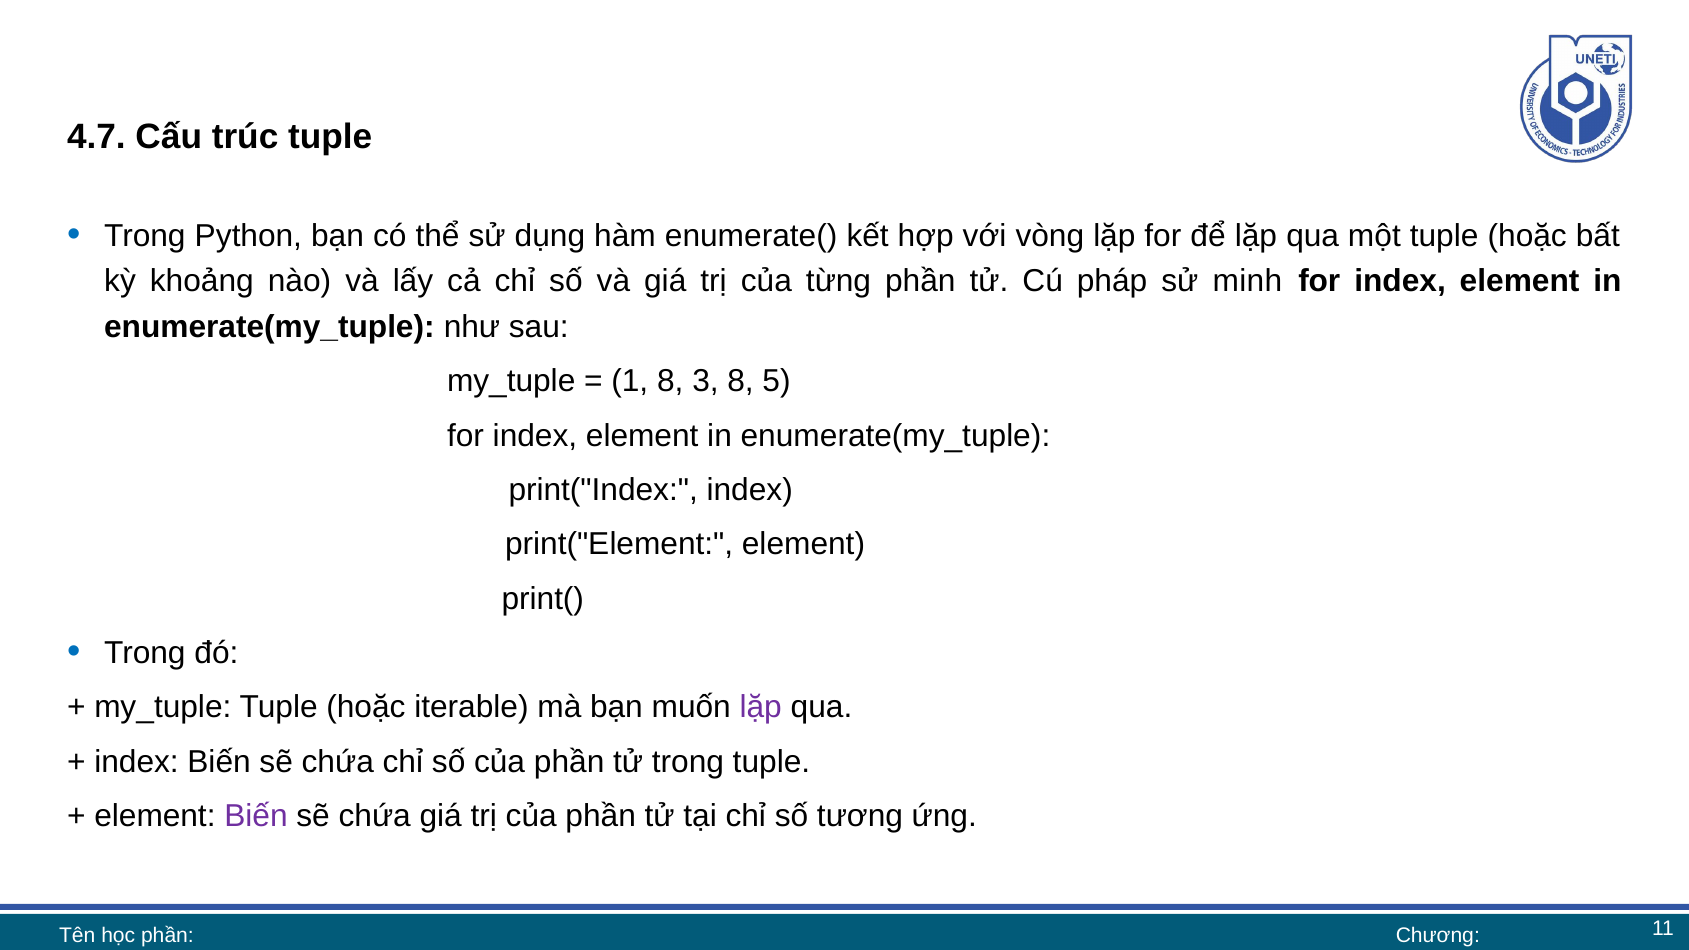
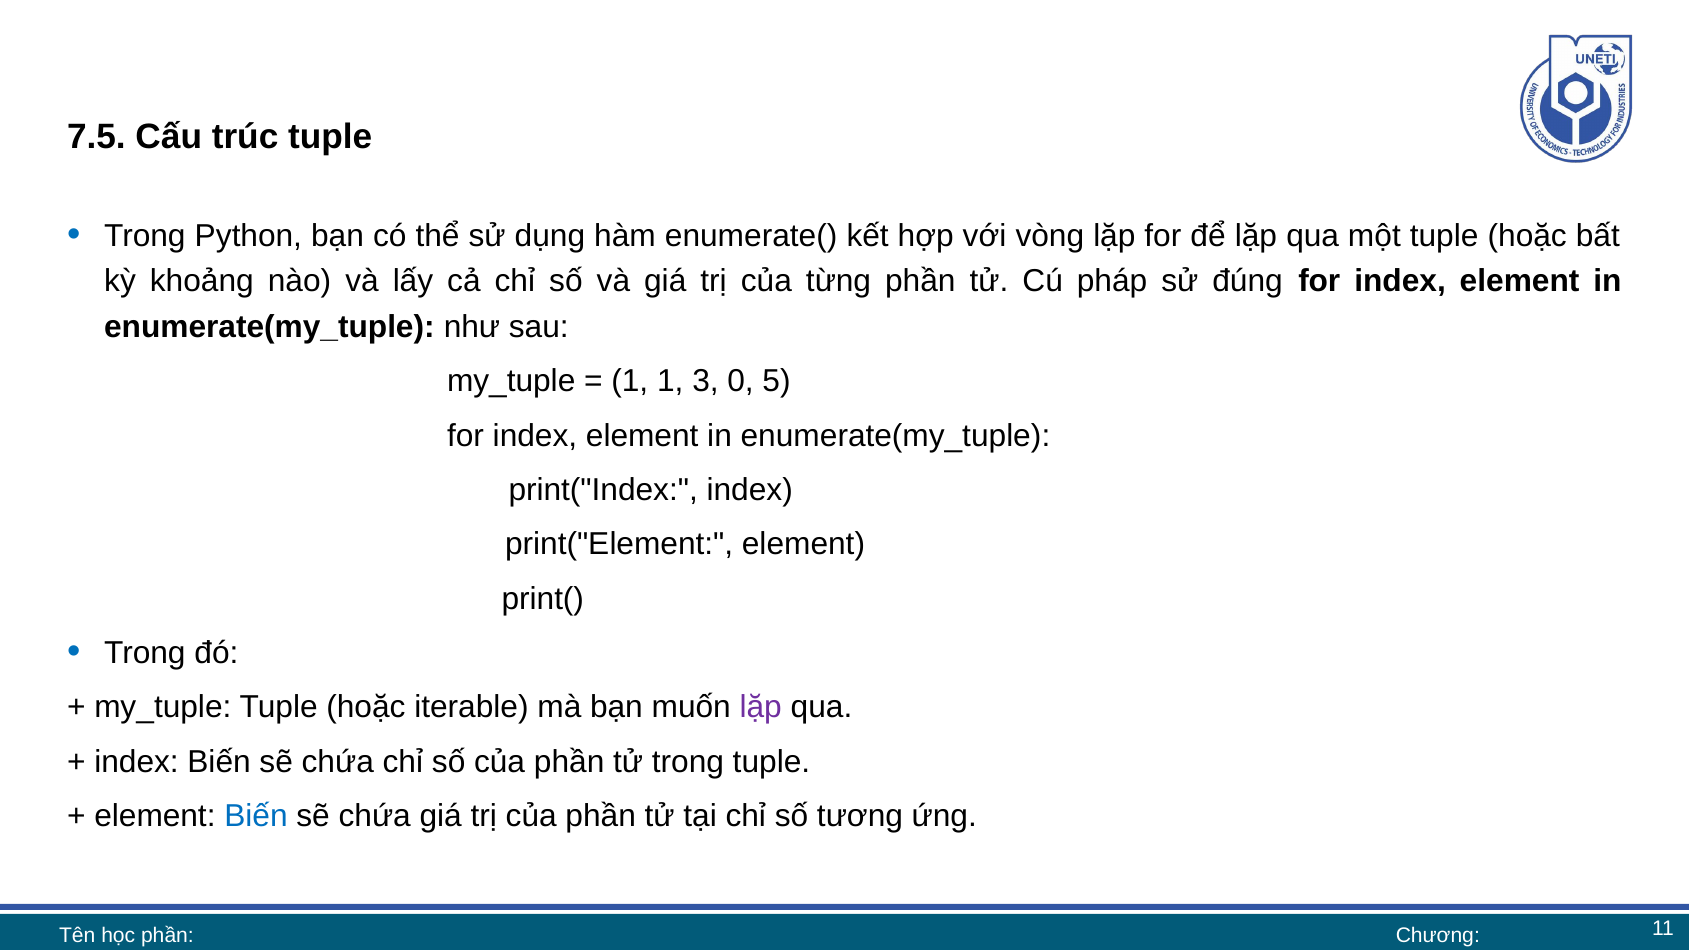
4.7: 4.7 -> 7.5
minh: minh -> đúng
1 8: 8 -> 1
3 8: 8 -> 0
Biến at (256, 816) colour: purple -> blue
